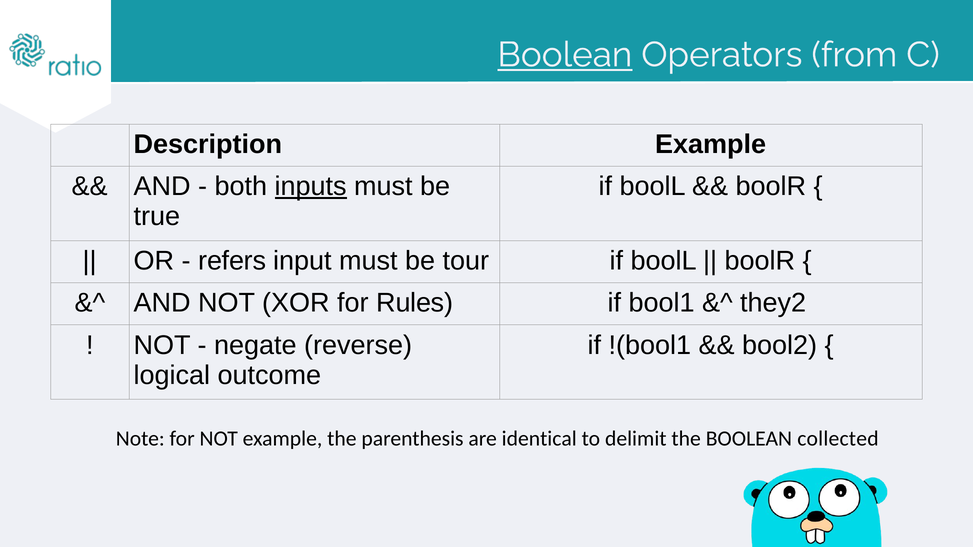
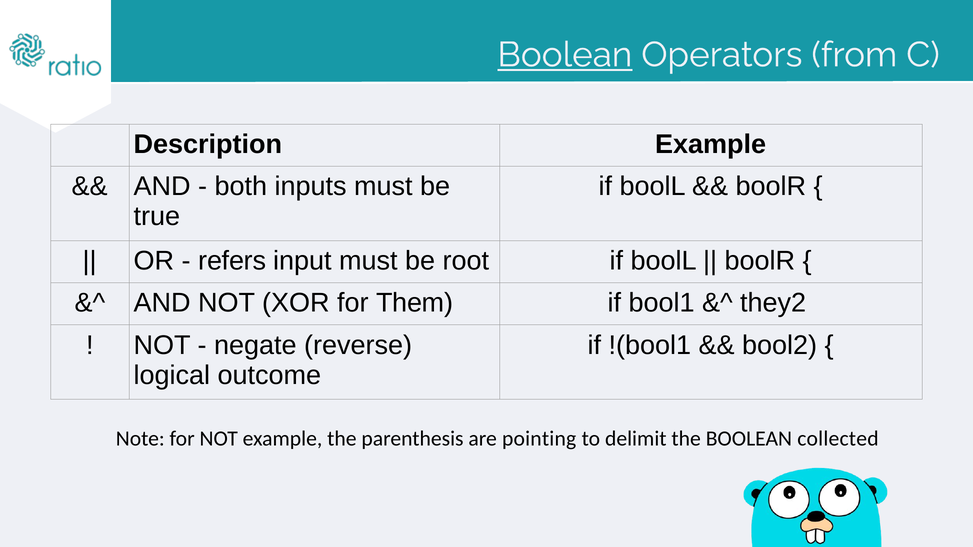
inputs underline: present -> none
tour: tour -> root
Rules: Rules -> Them
identical: identical -> pointing
